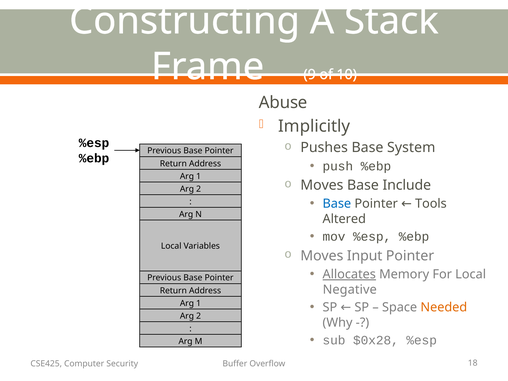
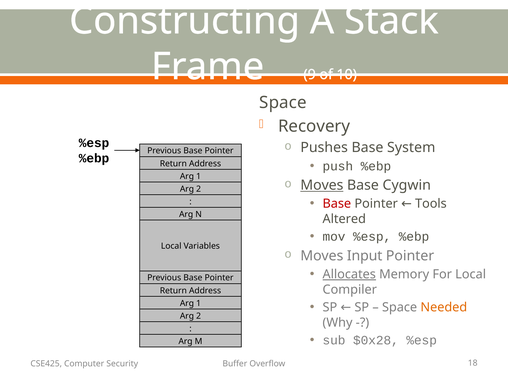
Abuse at (283, 103): Abuse -> Space
Implicitly: Implicitly -> Recovery
Moves at (322, 185) underline: none -> present
Include: Include -> Cygwin
Base at (337, 204) colour: blue -> red
Negative: Negative -> Compiler
